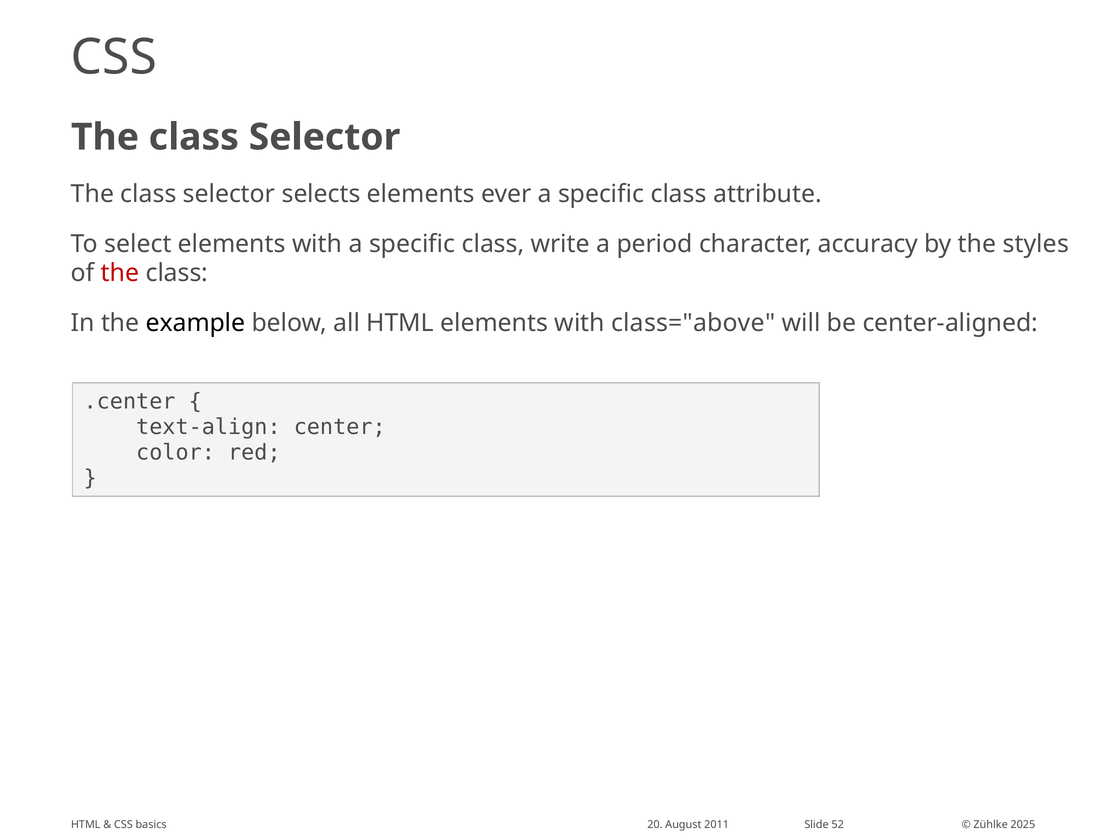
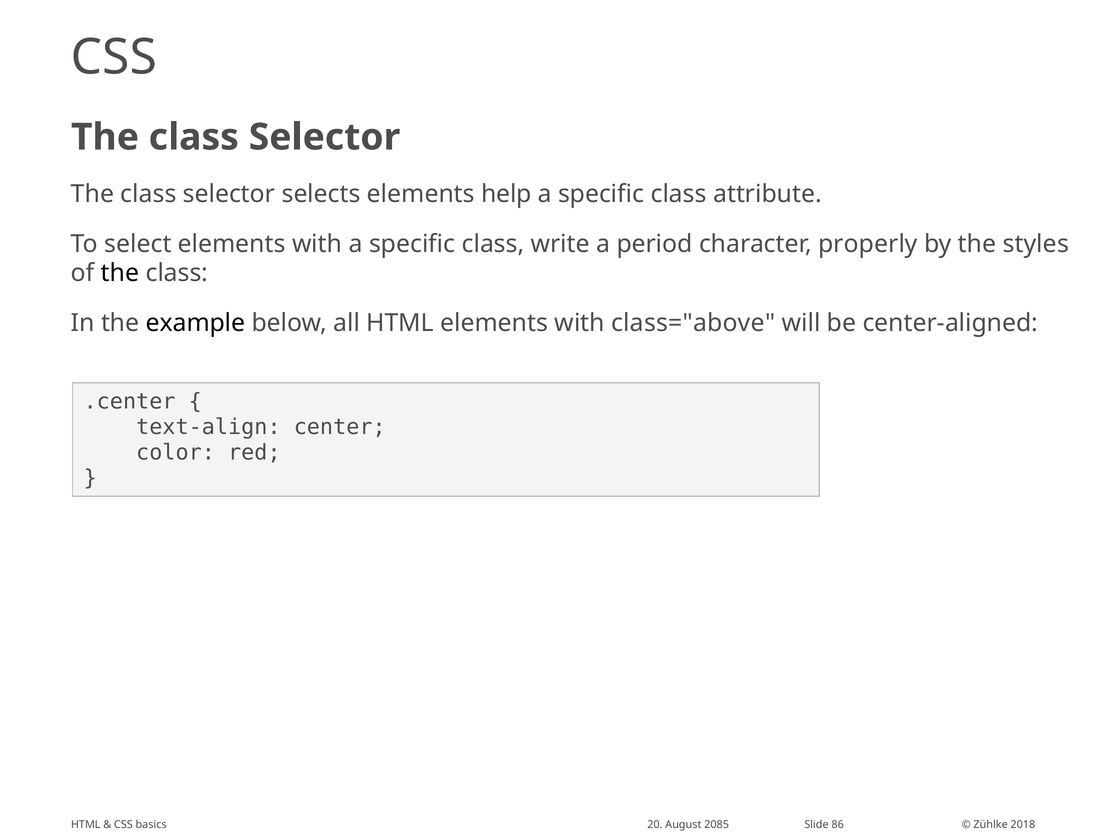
ever: ever -> help
accuracy: accuracy -> properly
the at (120, 273) colour: red -> black
2011: 2011 -> 2085
52: 52 -> 86
2025: 2025 -> 2018
